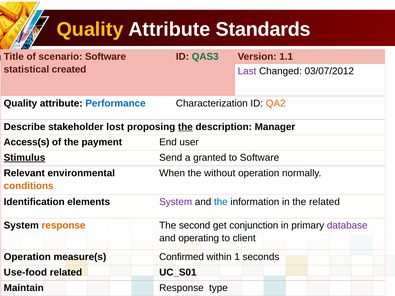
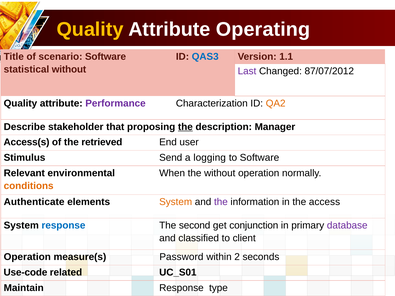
Standards: Standards -> Operating
QAS3 colour: green -> blue
statistical created: created -> without
03/07/2012: 03/07/2012 -> 87/07/2012
Performance colour: blue -> purple
lost: lost -> that
payment: payment -> retrieved
Stimulus underline: present -> none
granted: granted -> logging
Identification: Identification -> Authenticate
System at (176, 202) colour: purple -> orange
the at (221, 202) colour: blue -> purple
the related: related -> access
response at (63, 226) colour: orange -> blue
operating: operating -> classified
Confirmed: Confirmed -> Password
1: 1 -> 2
Use-food: Use-food -> Use-code
